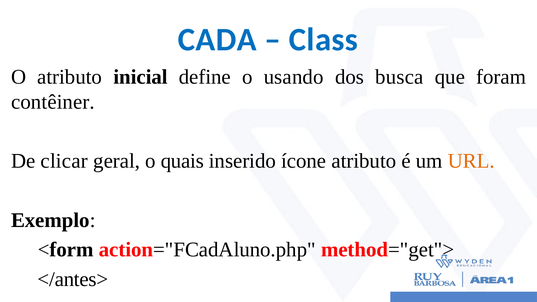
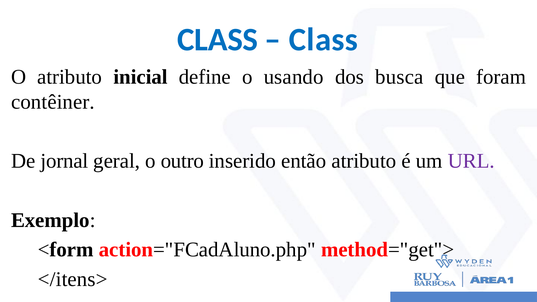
CADA at (217, 40): CADA -> CLASS
clicar: clicar -> jornal
quais: quais -> outro
ícone: ícone -> então
URL colour: orange -> purple
</antes>: </antes> -> </itens>
